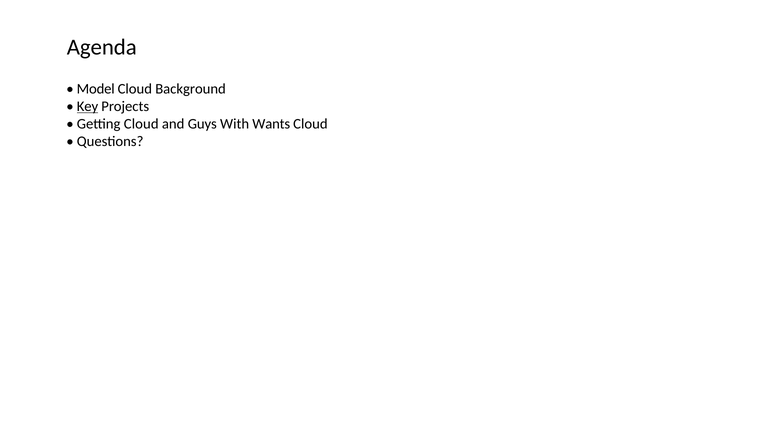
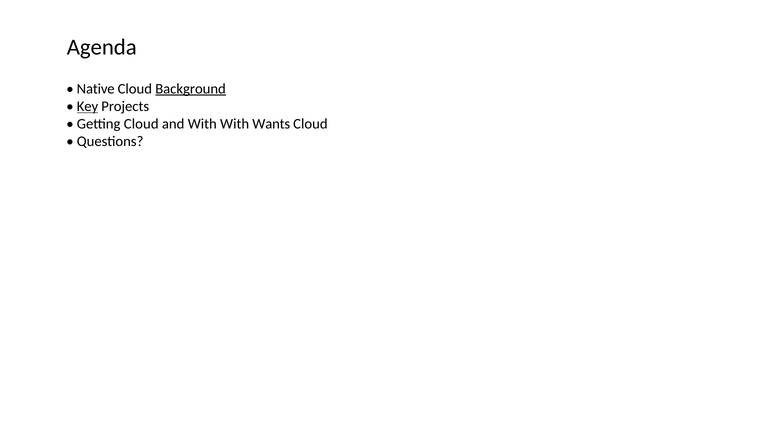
Model: Model -> Native
Background underline: none -> present
and Guys: Guys -> With
